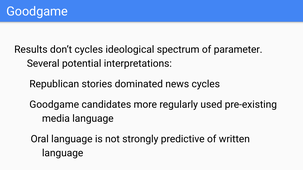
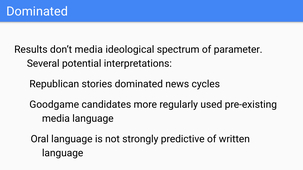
Goodgame at (37, 11): Goodgame -> Dominated
don’t cycles: cycles -> media
